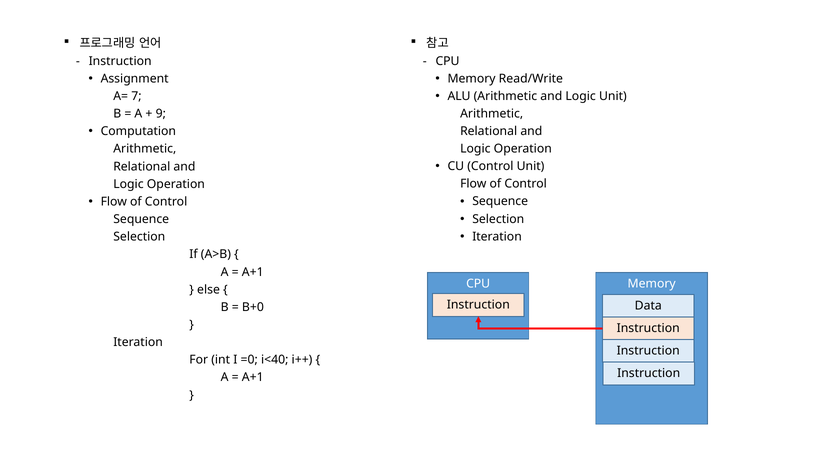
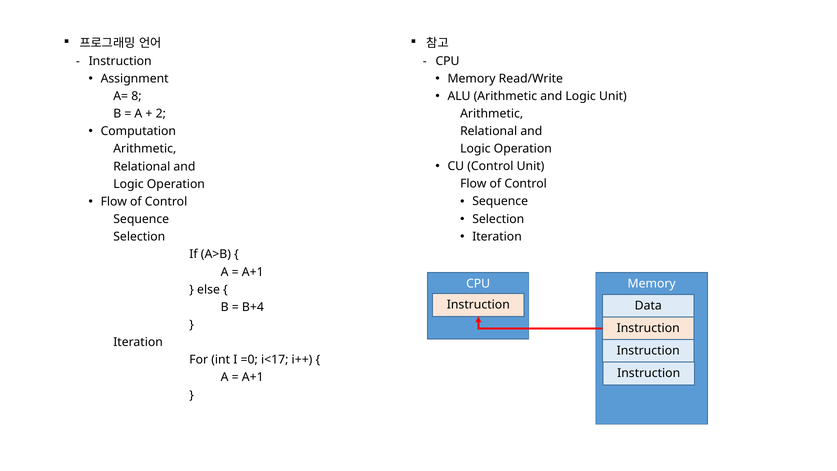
7: 7 -> 8
9: 9 -> 2
B+0: B+0 -> B+4
i<40: i<40 -> i<17
